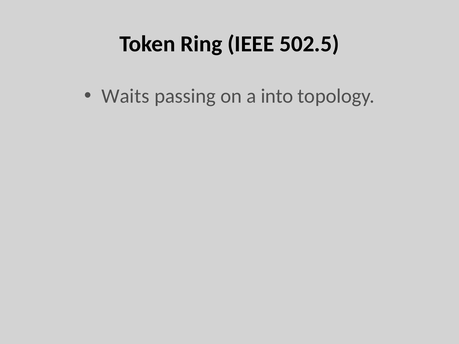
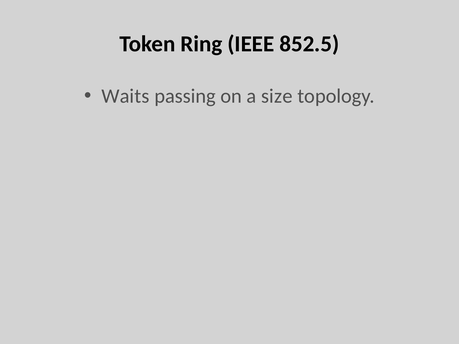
502.5: 502.5 -> 852.5
into: into -> size
